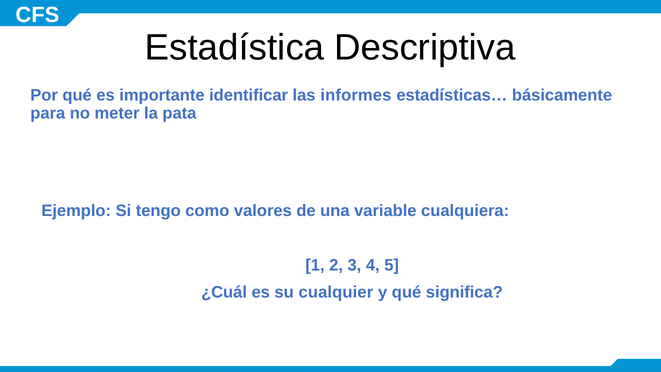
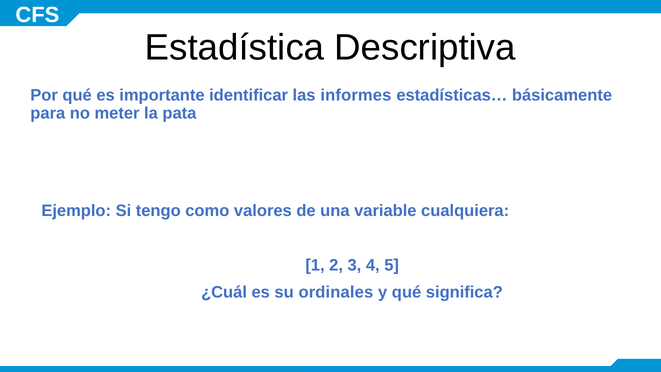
cualquier: cualquier -> ordinales
